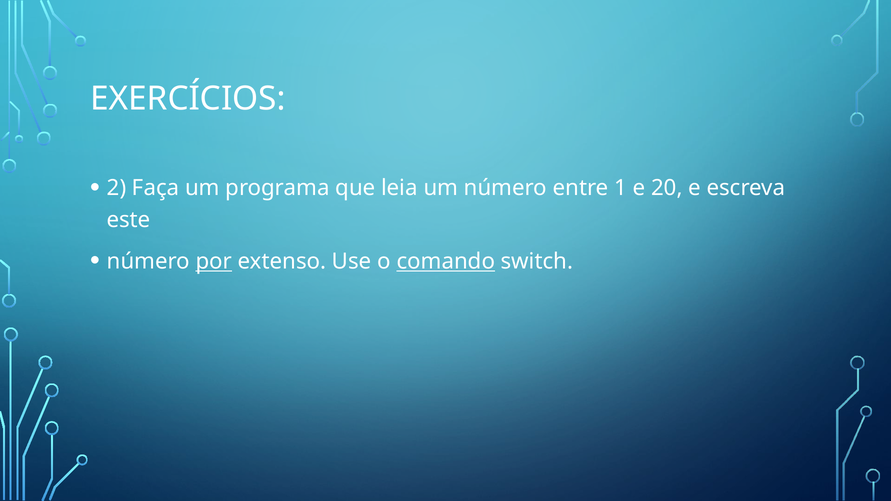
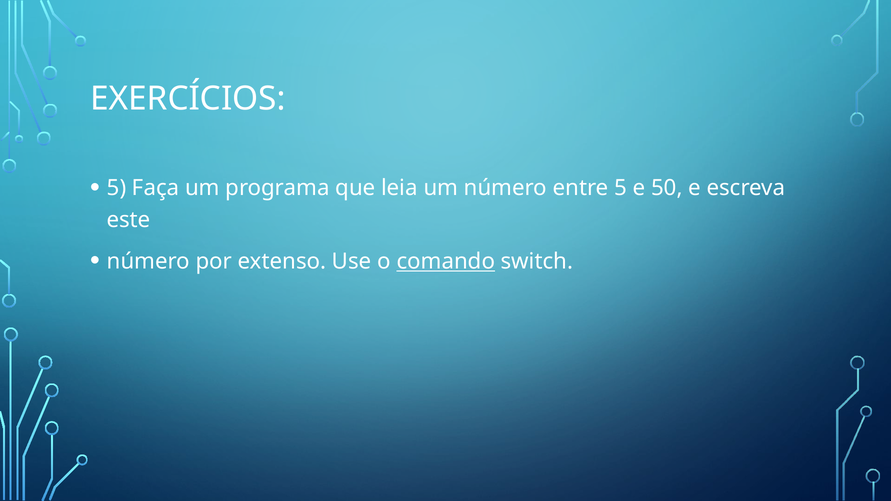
2 at (117, 188): 2 -> 5
entre 1: 1 -> 5
20: 20 -> 50
por underline: present -> none
